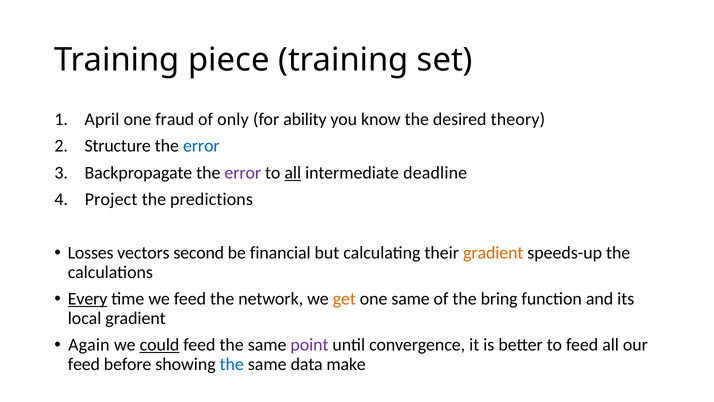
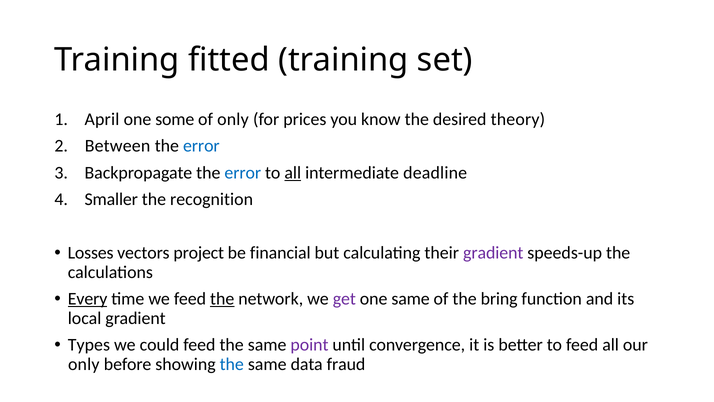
piece: piece -> fitted
fraud: fraud -> some
ability: ability -> prices
Structure: Structure -> Between
error at (243, 173) colour: purple -> blue
Project: Project -> Smaller
predictions: predictions -> recognition
second: second -> project
gradient at (493, 253) colour: orange -> purple
the at (222, 299) underline: none -> present
get colour: orange -> purple
Again: Again -> Types
could underline: present -> none
feed at (84, 364): feed -> only
make: make -> fraud
